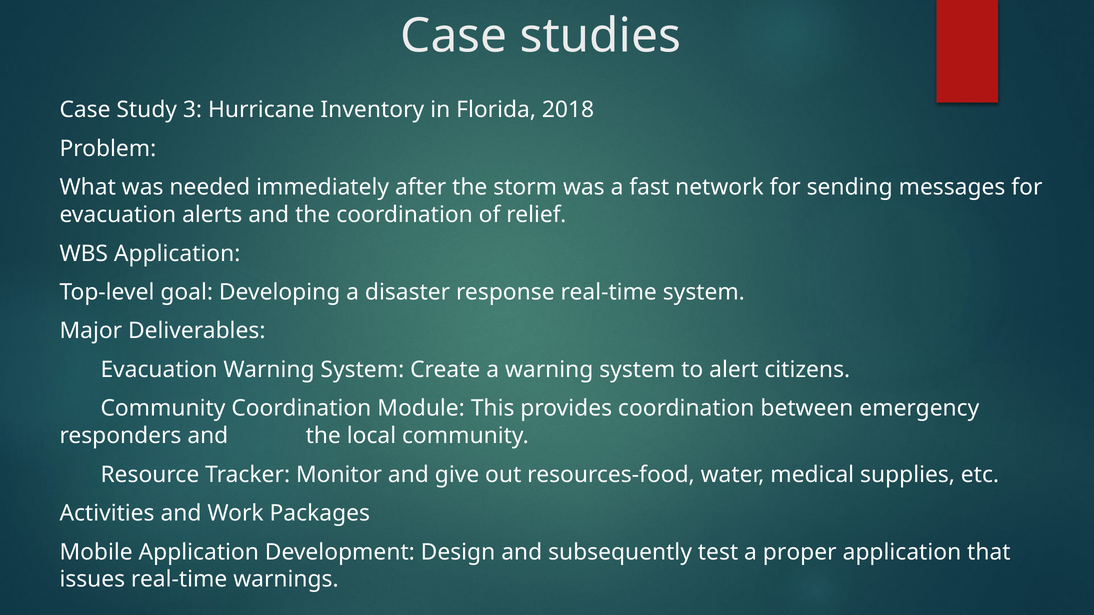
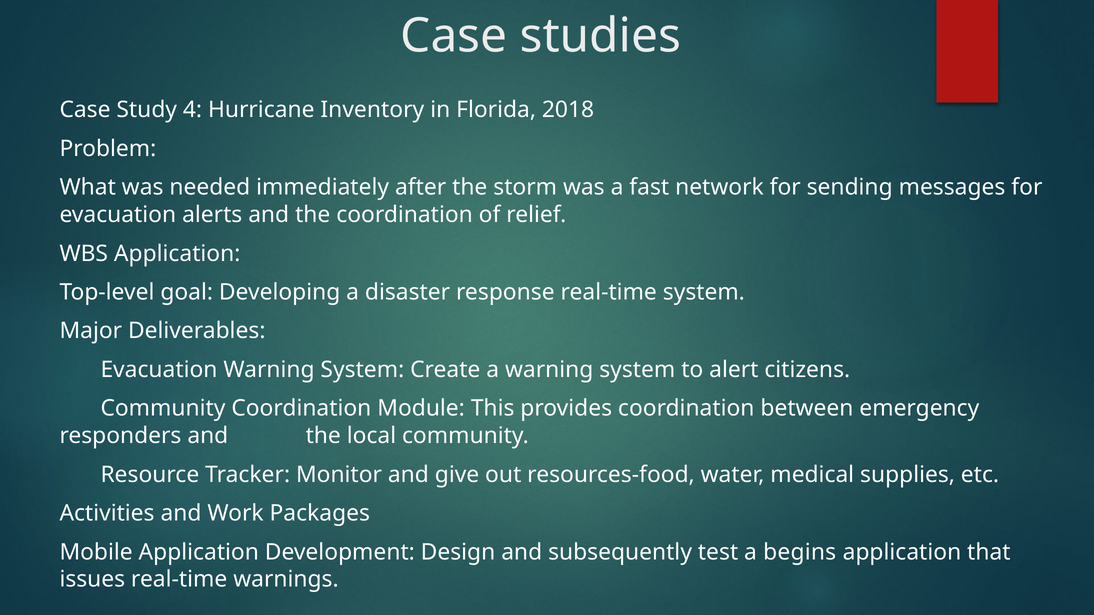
3: 3 -> 4
proper: proper -> begins
